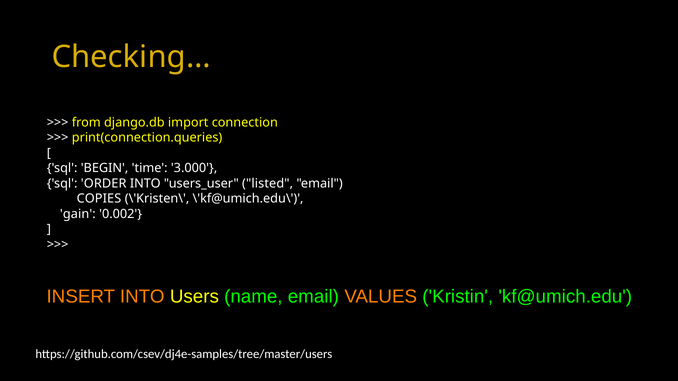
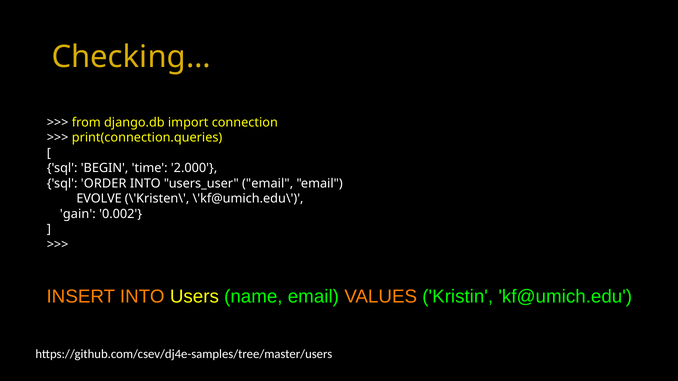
3.000: 3.000 -> 2.000
users_user listed: listed -> email
COPIES: COPIES -> EVOLVE
